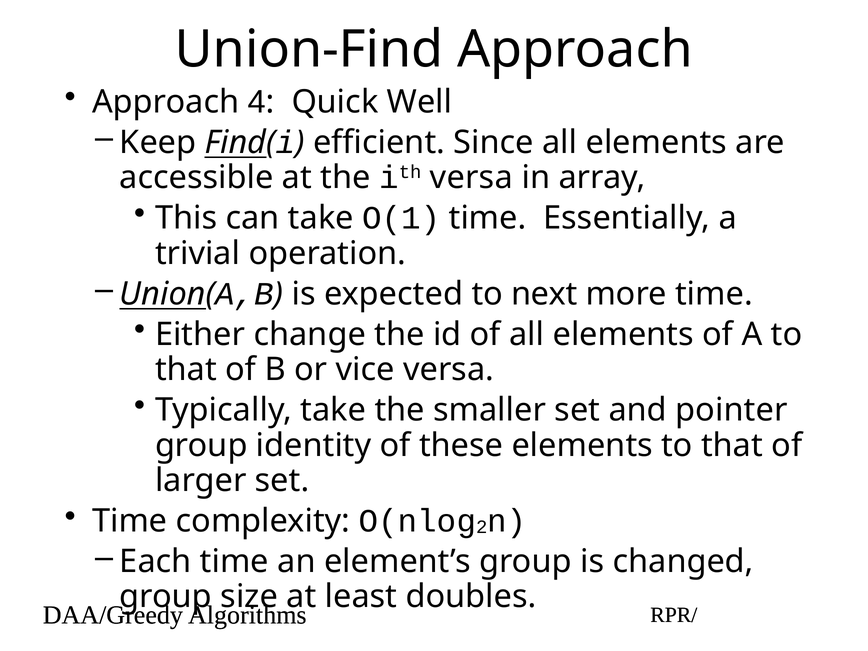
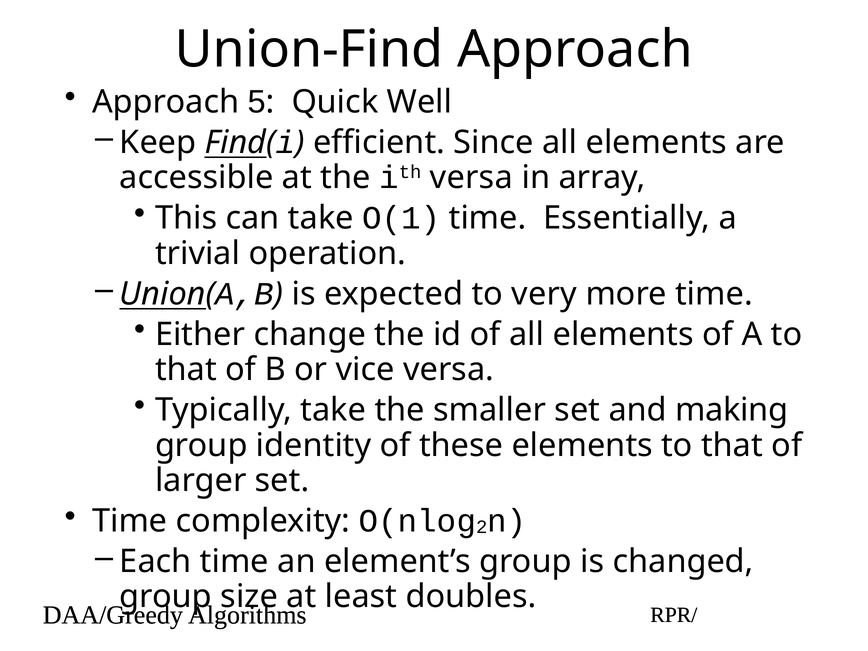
4: 4 -> 5
next: next -> very
pointer: pointer -> making
